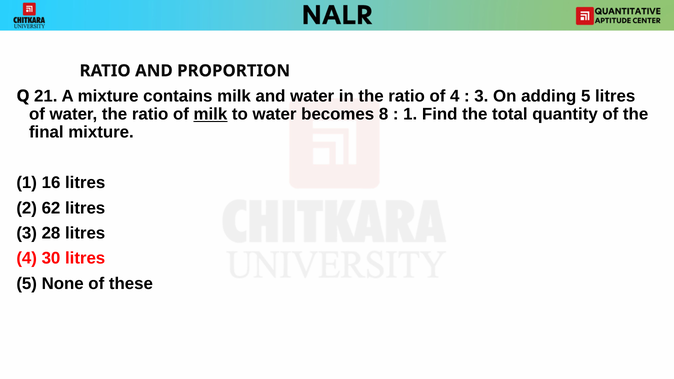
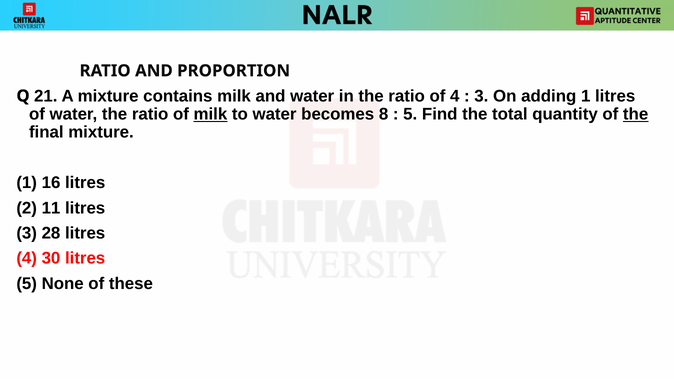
adding 5: 5 -> 1
1 at (410, 114): 1 -> 5
the at (636, 114) underline: none -> present
62: 62 -> 11
